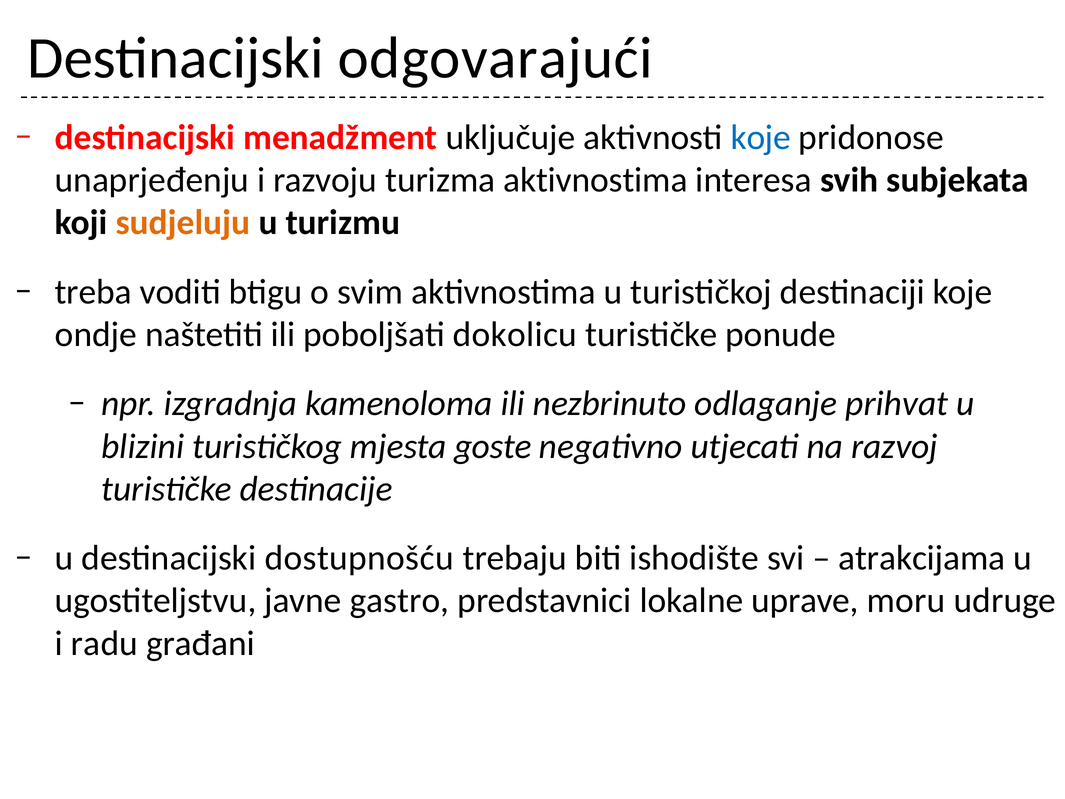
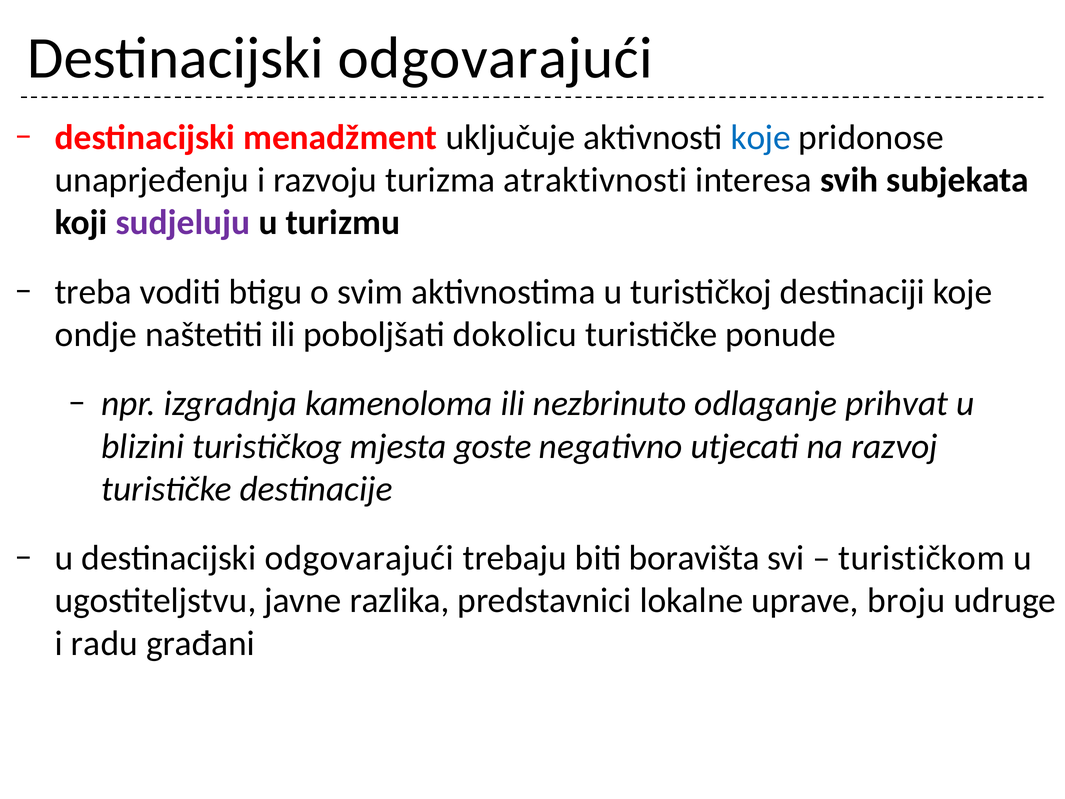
turizma aktivnostima: aktivnostima -> atraktivnosti
sudjeluju colour: orange -> purple
u destinacijski dostupnošću: dostupnošću -> odgovarajući
ishodište: ishodište -> boravišta
atrakcijama: atrakcijama -> turističkom
gastro: gastro -> razlika
moru: moru -> broju
